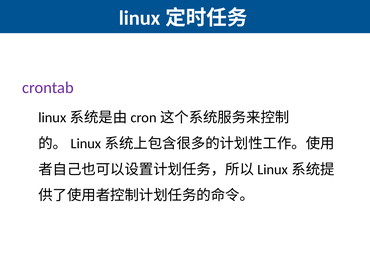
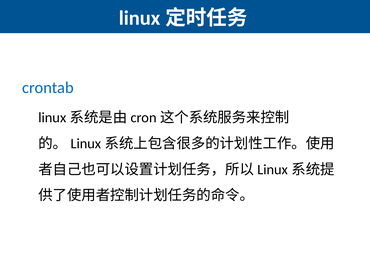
crontab colour: purple -> blue
